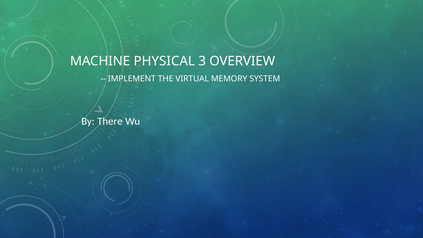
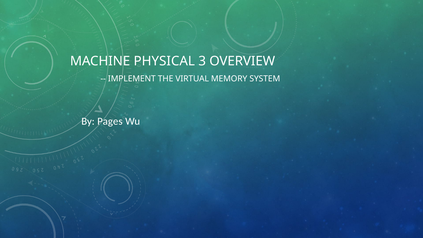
There: There -> Pages
